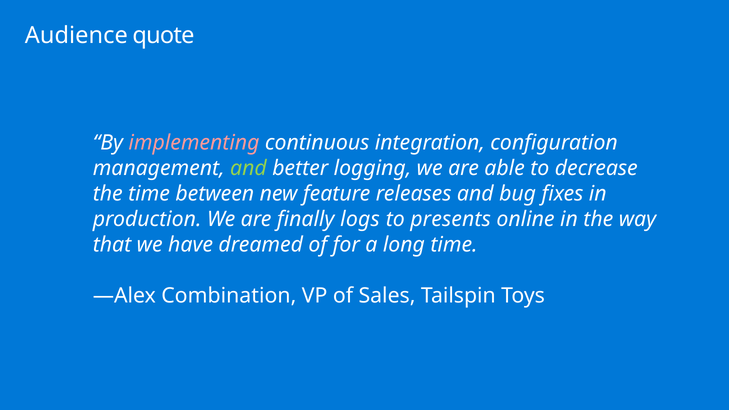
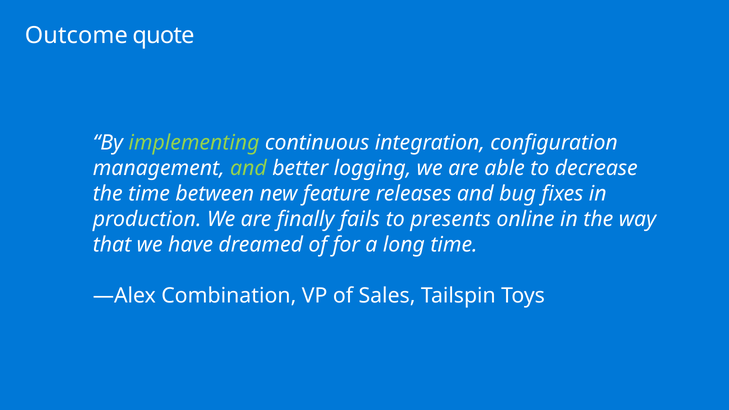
Audience: Audience -> Outcome
implementing colour: pink -> light green
logs: logs -> fails
